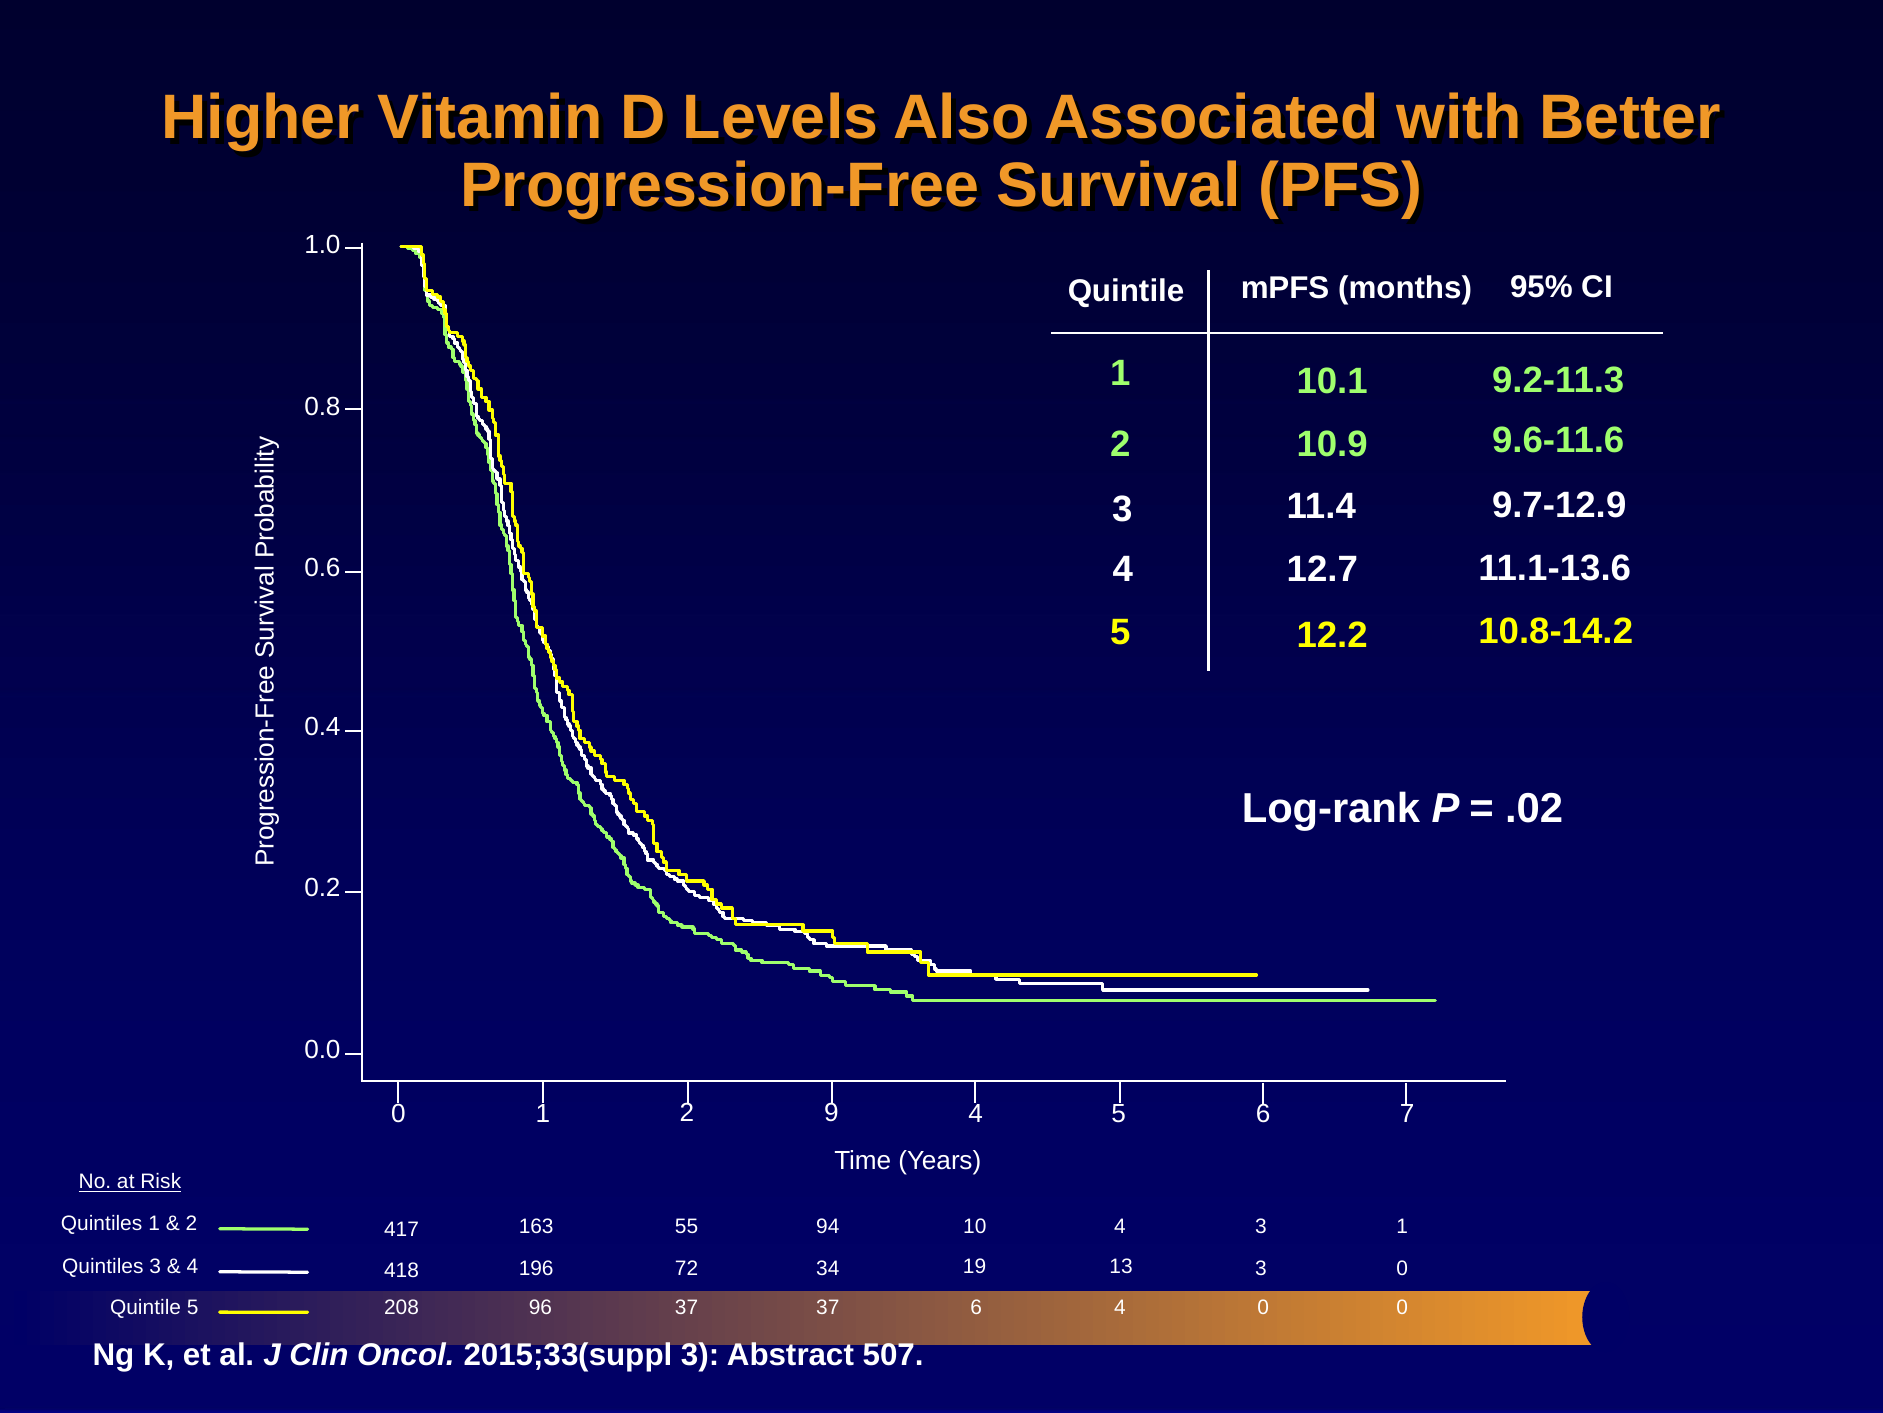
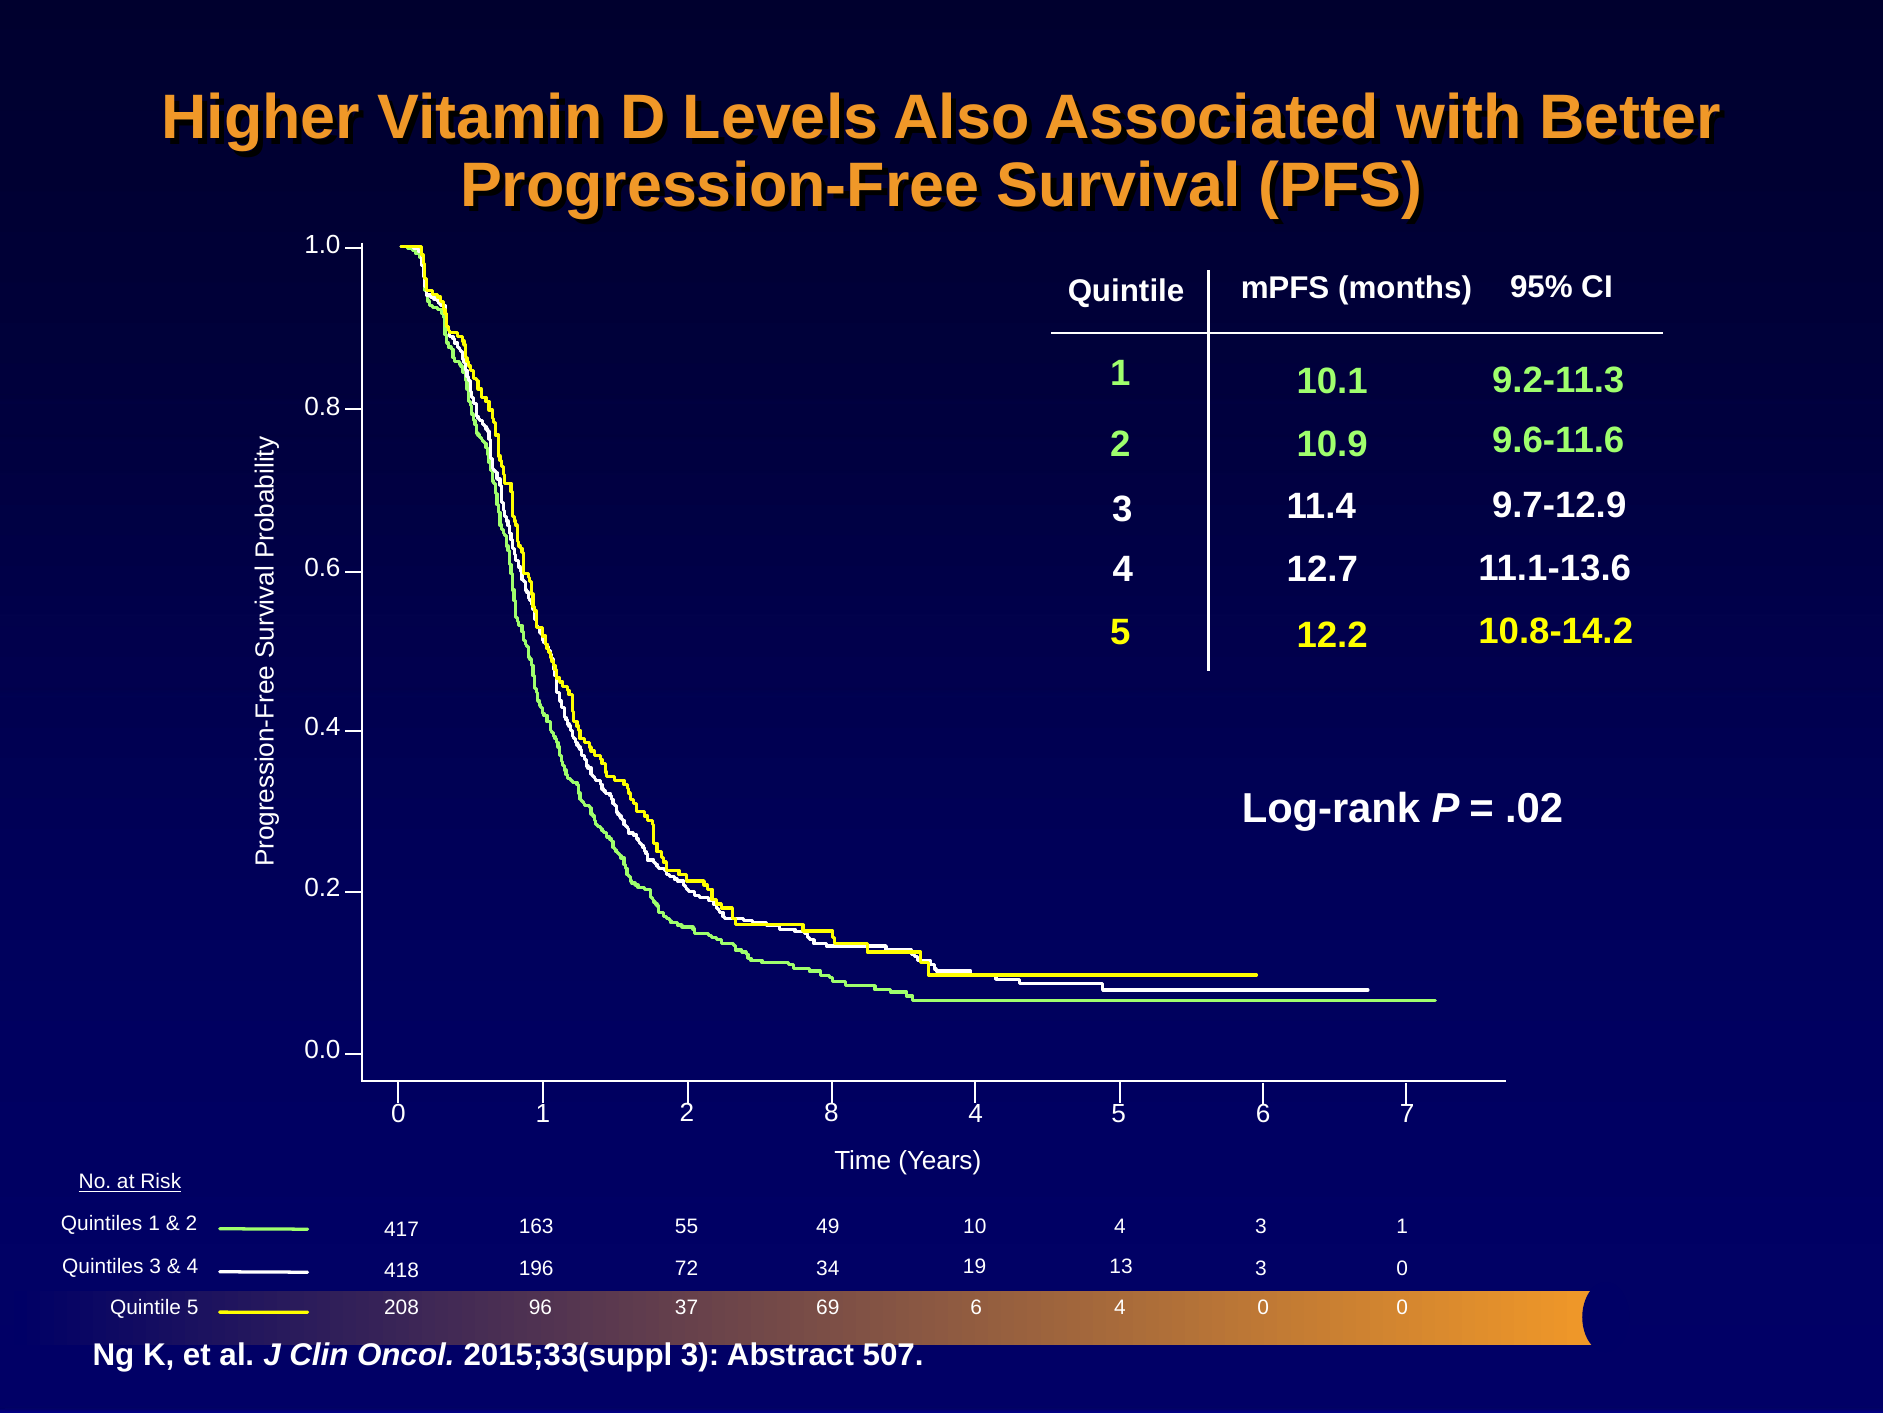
9: 9 -> 8
94: 94 -> 49
37 37: 37 -> 69
